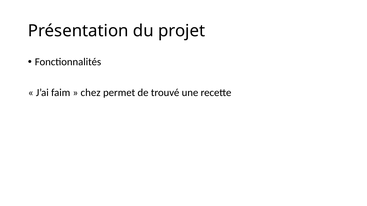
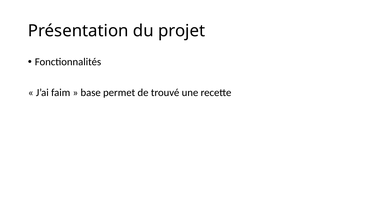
chez: chez -> base
